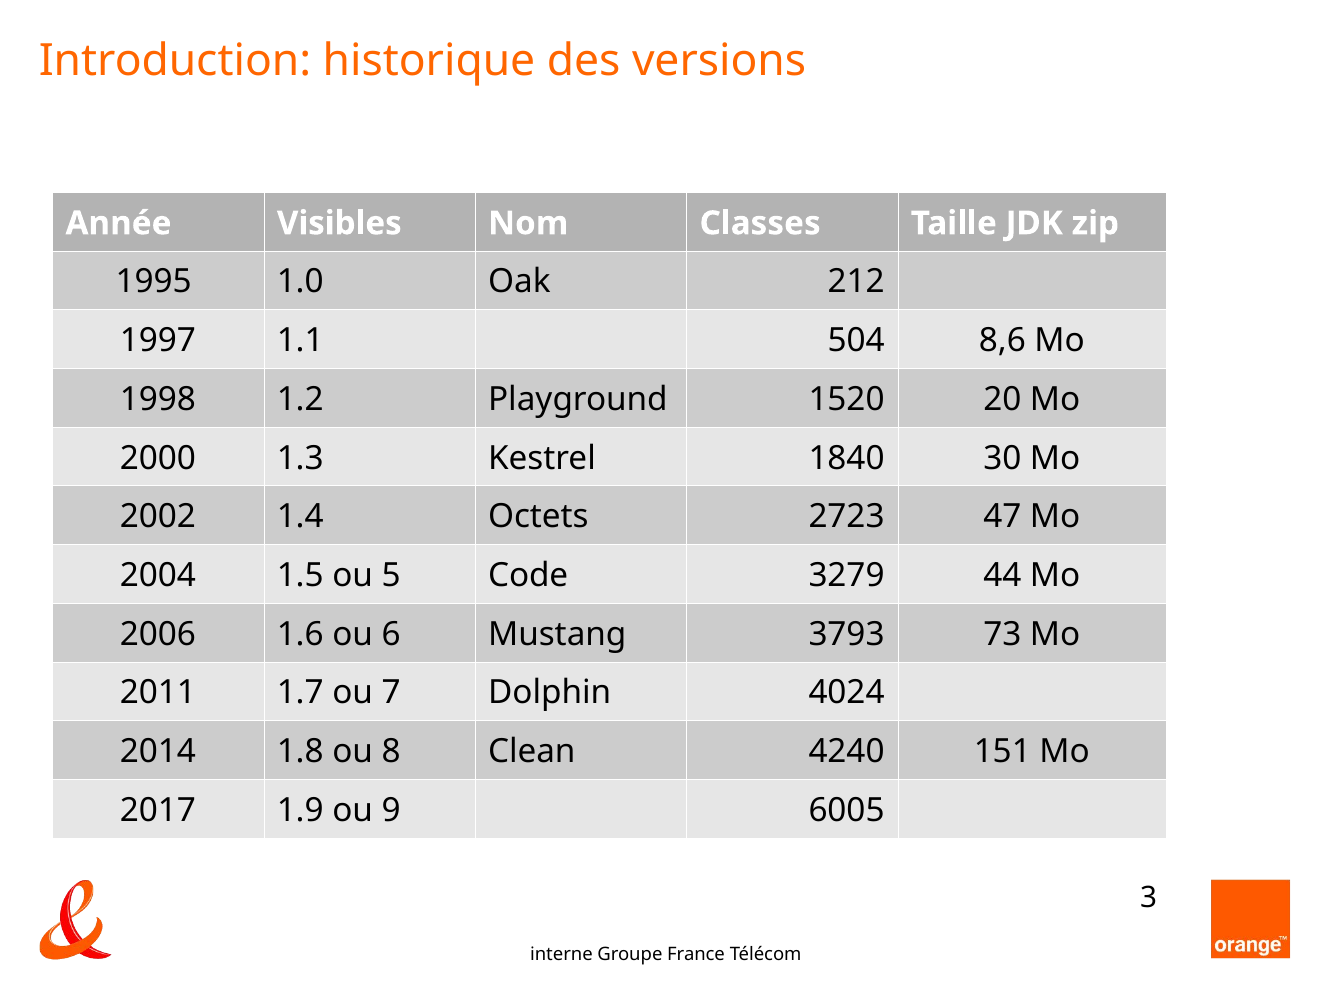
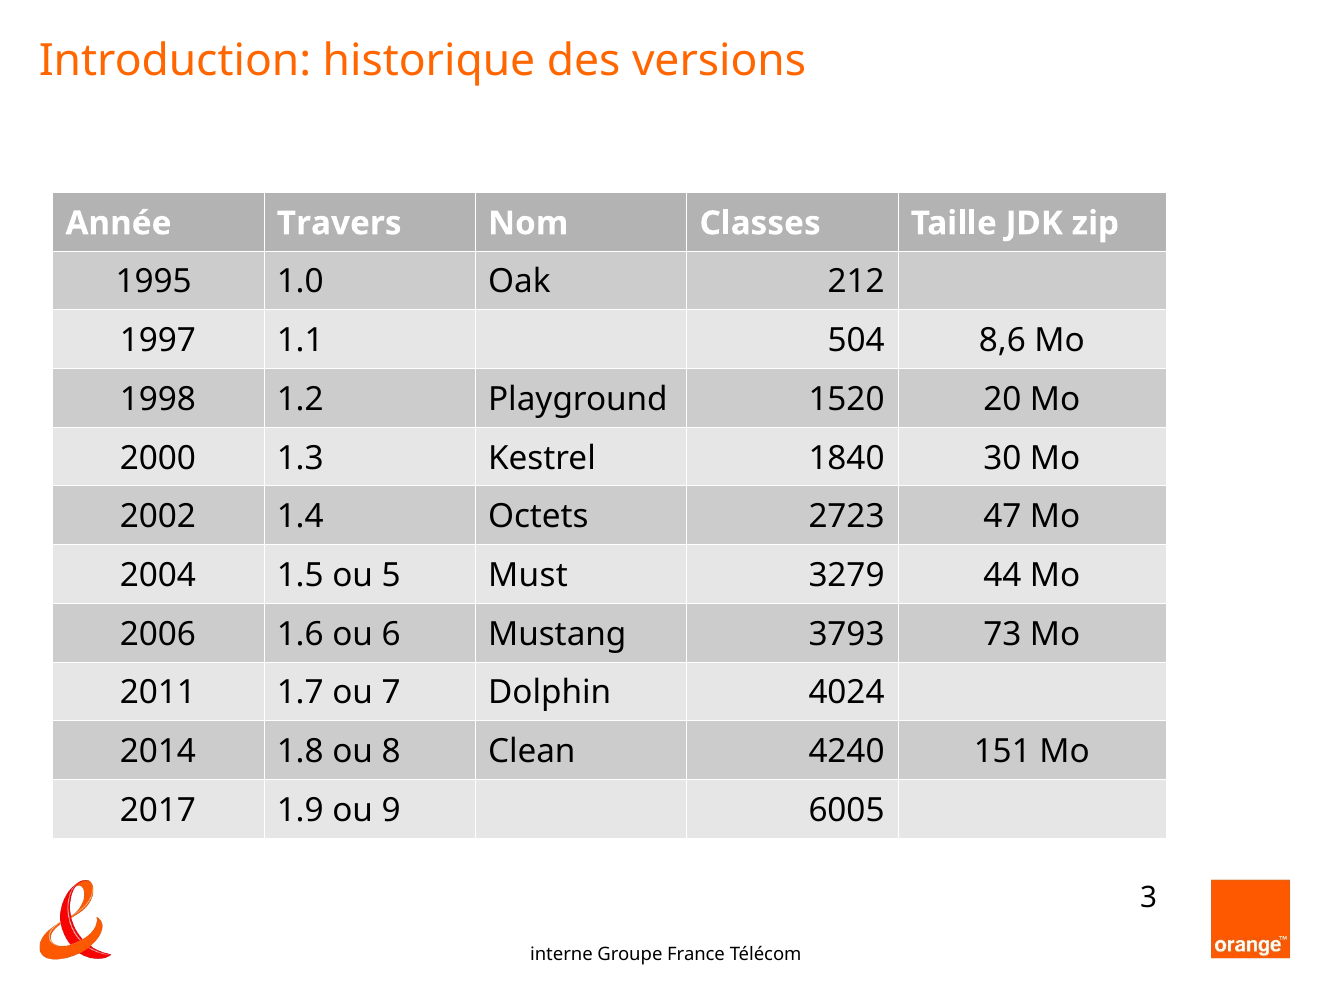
Visibles: Visibles -> Travers
Code: Code -> Must
